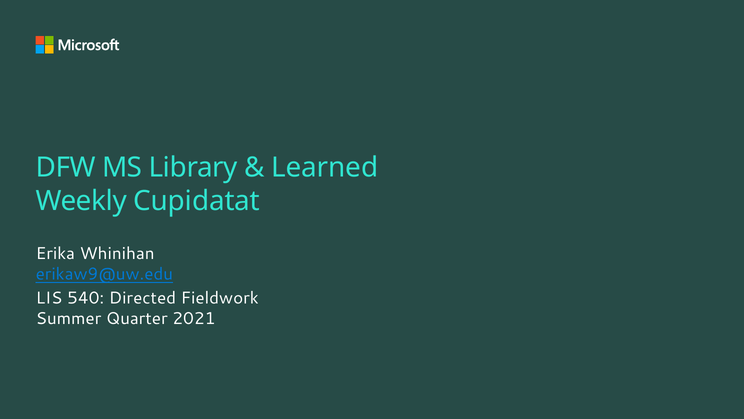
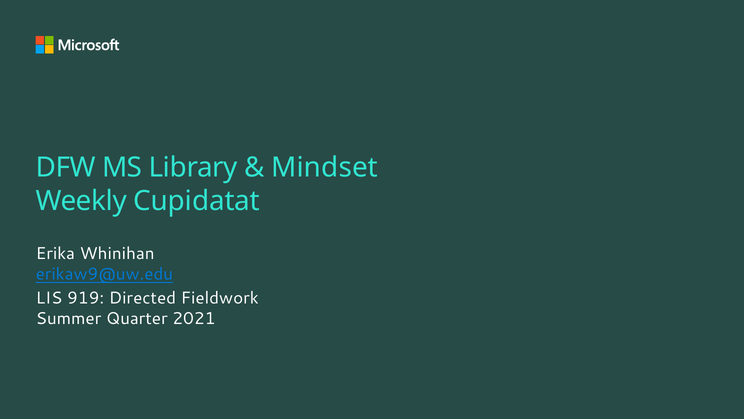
Learned: Learned -> Mindset
540: 540 -> 919
